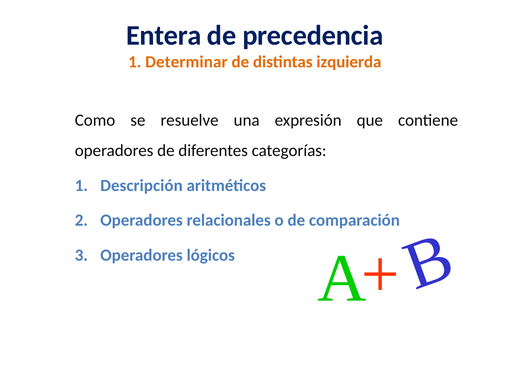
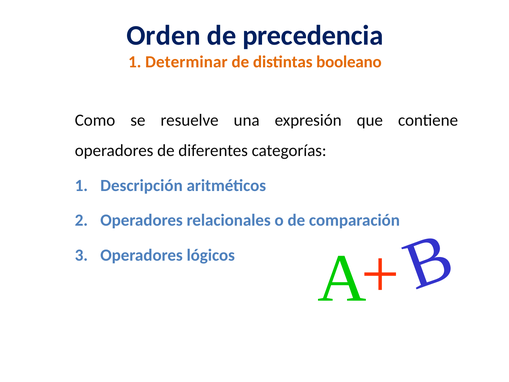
Entera: Entera -> Orden
izquierda: izquierda -> booleano
